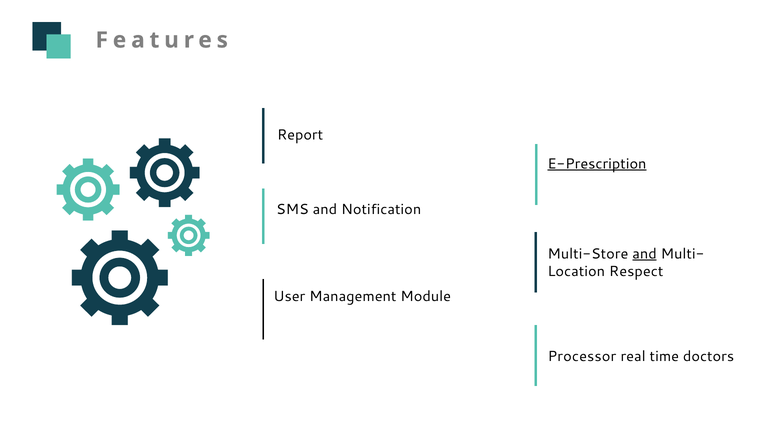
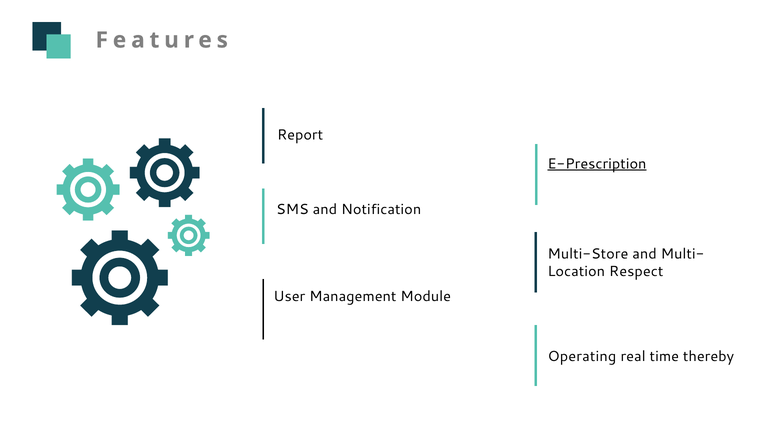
and at (645, 254) underline: present -> none
Processor: Processor -> Operating
doctors: doctors -> thereby
